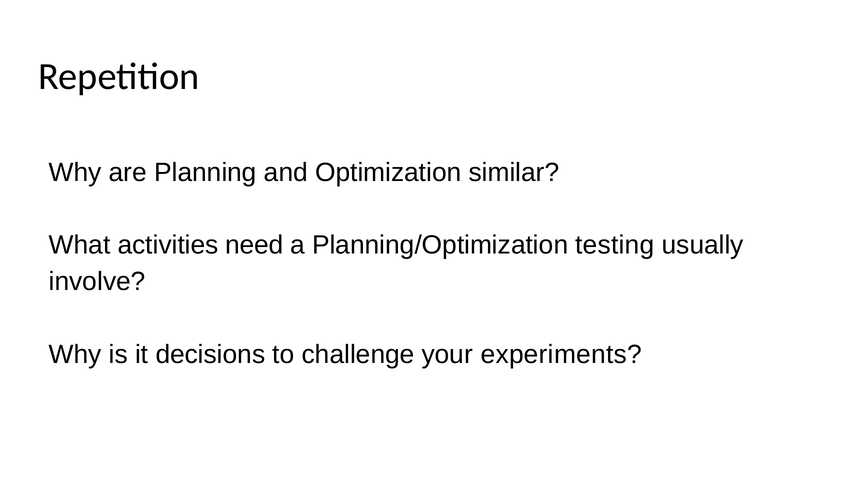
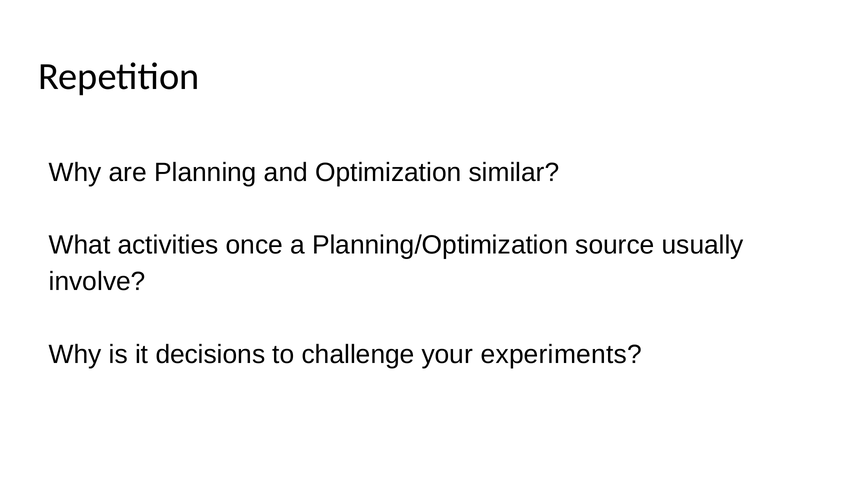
need: need -> once
testing: testing -> source
